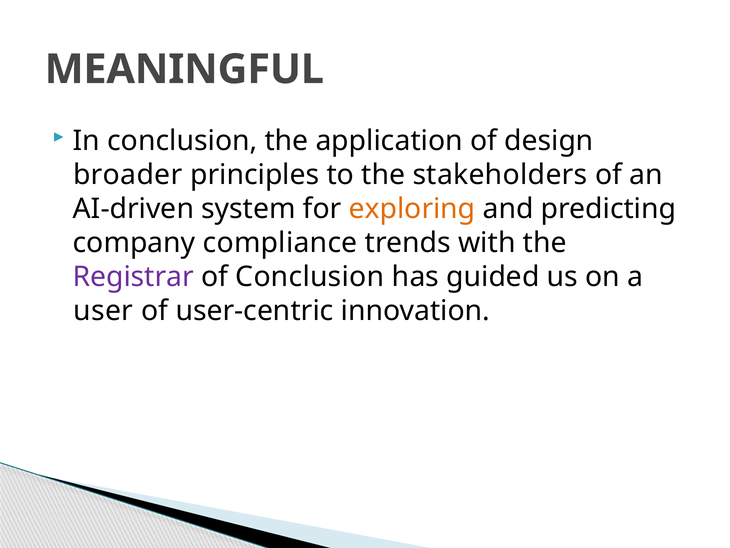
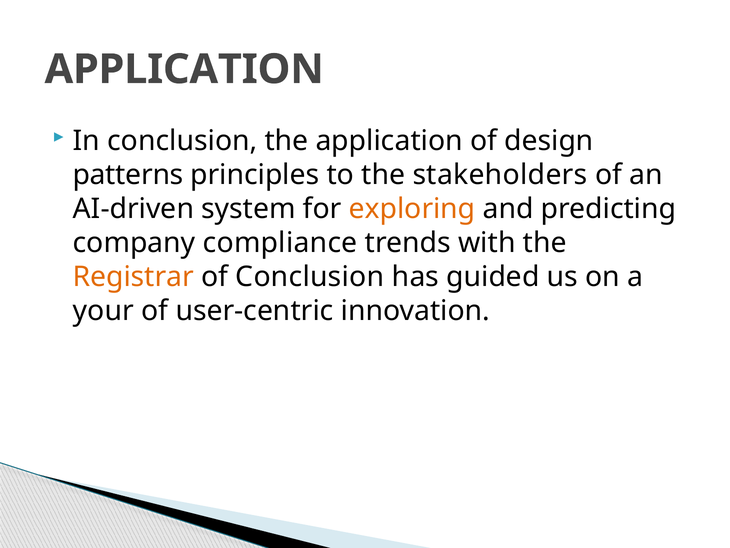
MEANINGFUL at (184, 69): MEANINGFUL -> APPLICATION
broader: broader -> patterns
Registrar colour: purple -> orange
user: user -> your
